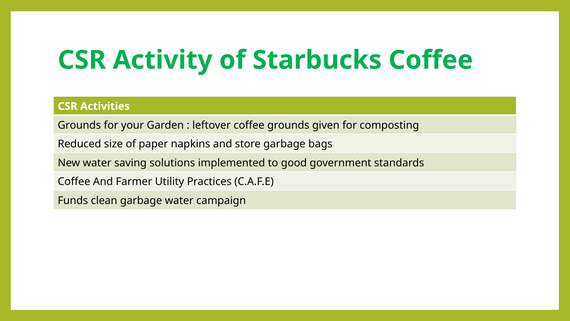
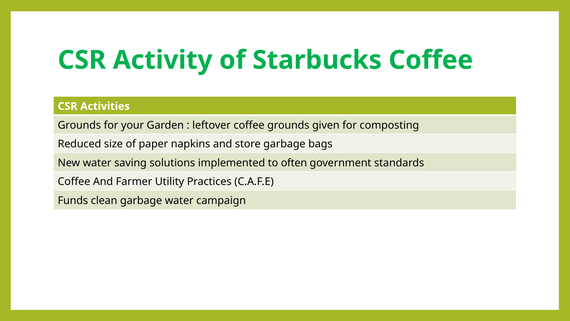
good: good -> often
